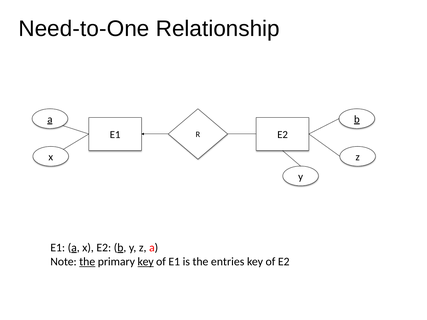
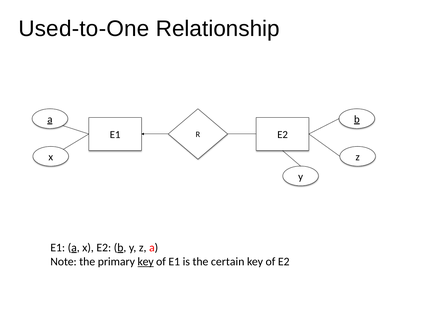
Need-to-One: Need-to-One -> Used-to-One
the at (87, 262) underline: present -> none
entries: entries -> certain
